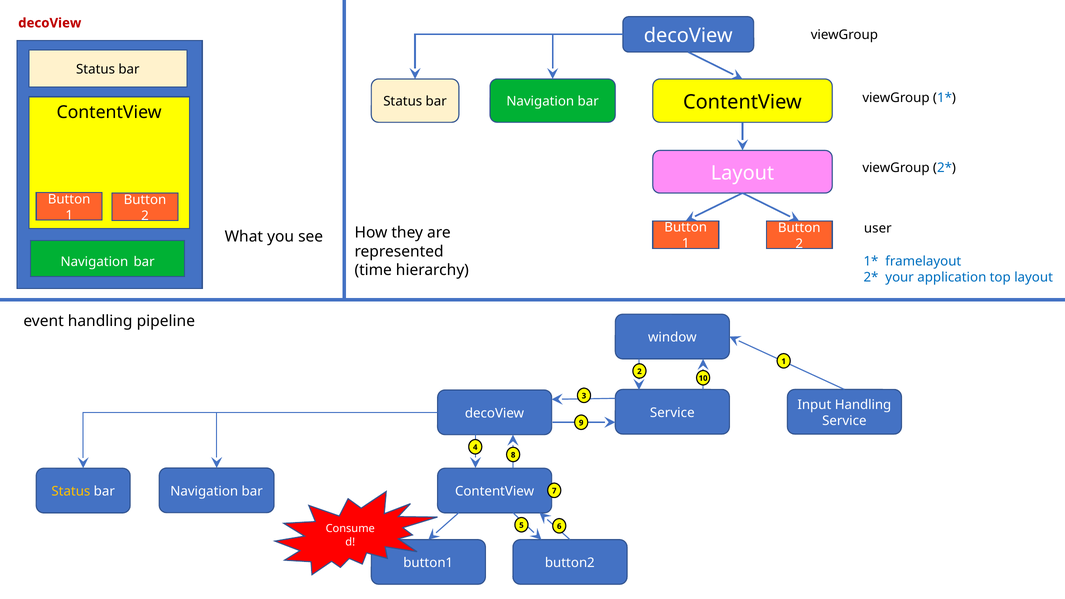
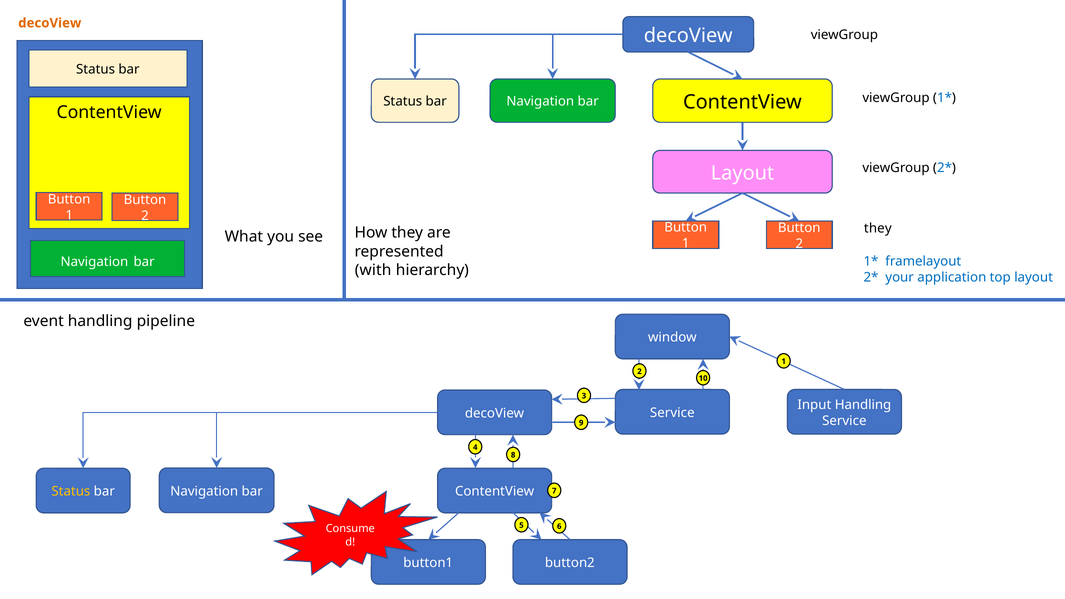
decoView at (50, 23) colour: red -> orange
user at (878, 228): user -> they
time: time -> with
